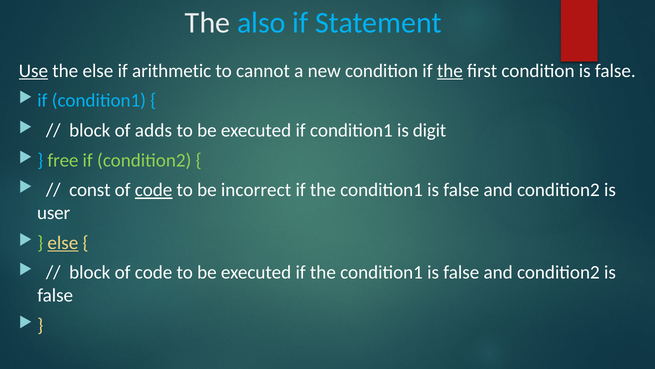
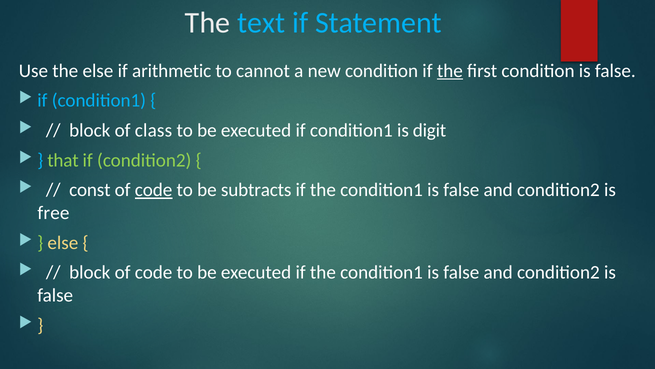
also: also -> text
Use underline: present -> none
adds: adds -> class
free: free -> that
incorrect: incorrect -> subtracts
user: user -> free
else at (63, 242) underline: present -> none
